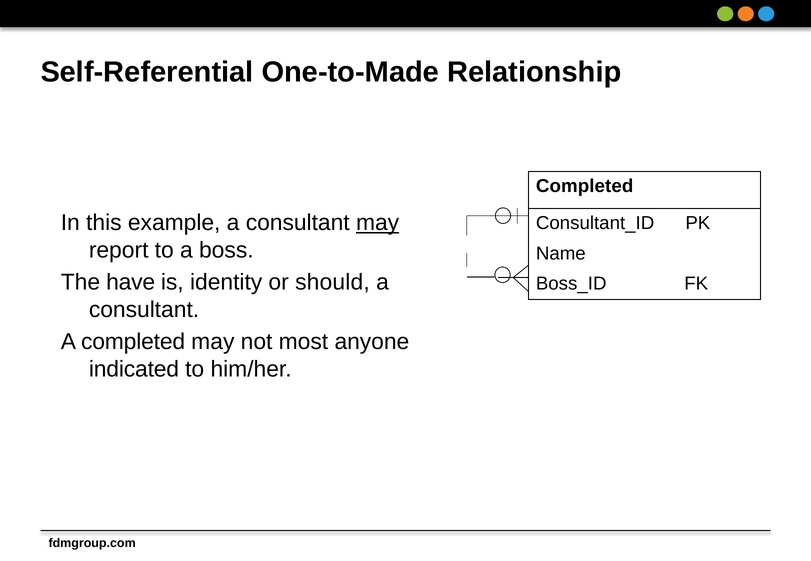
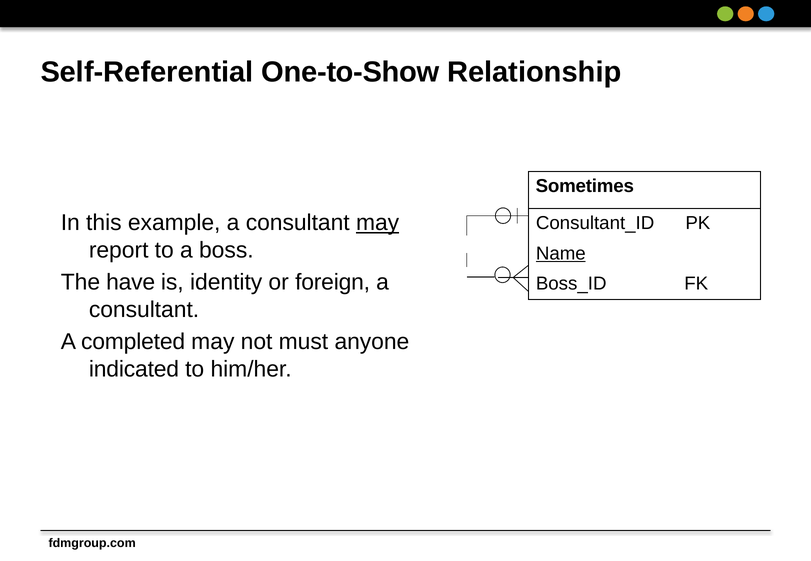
One-to-Made: One-to-Made -> One-to-Show
Completed at (585, 186): Completed -> Sometimes
Name underline: none -> present
should: should -> foreign
most: most -> must
